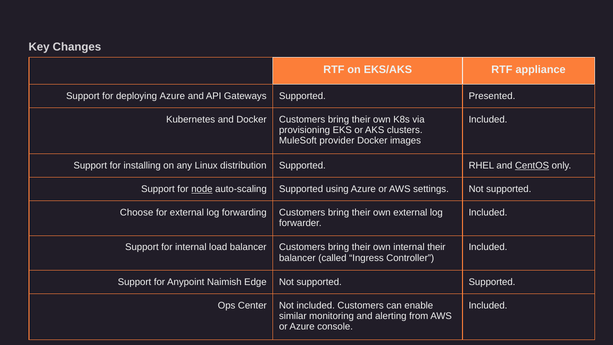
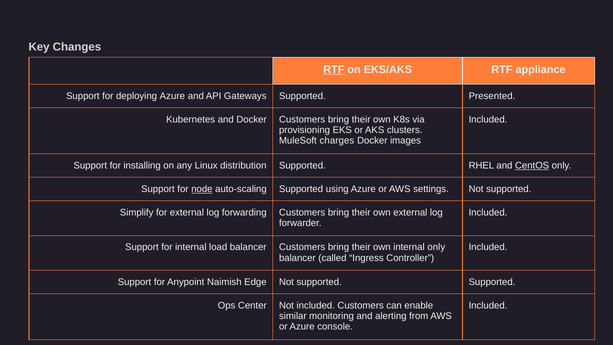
RTF at (334, 70) underline: none -> present
provider: provider -> charges
Choose: Choose -> Simplify
internal their: their -> only
